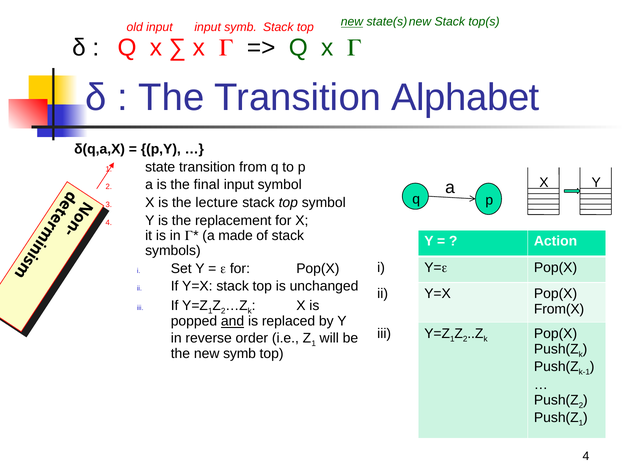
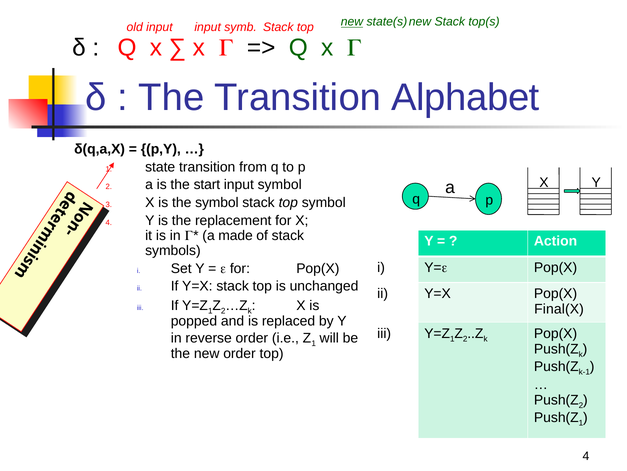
final: final -> start
the lecture: lecture -> symbol
From(X: From(X -> Final(X
and underline: present -> none
new symb: symb -> order
